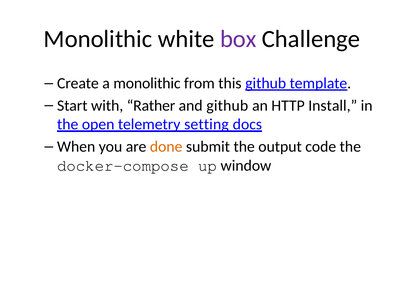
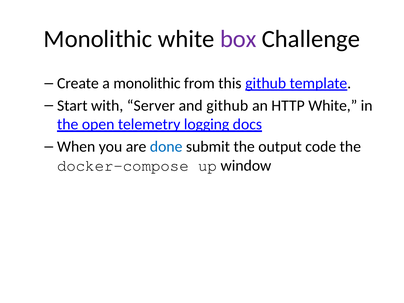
Rather: Rather -> Server
HTTP Install: Install -> White
setting: setting -> logging
done colour: orange -> blue
